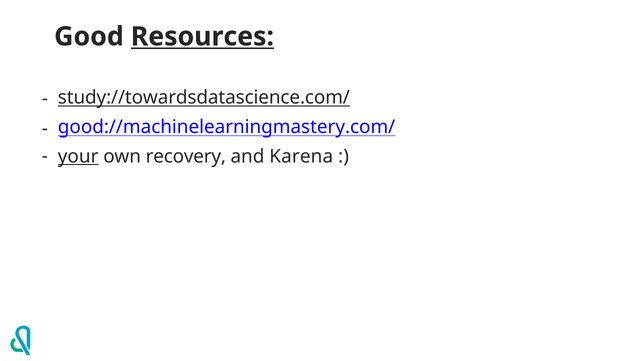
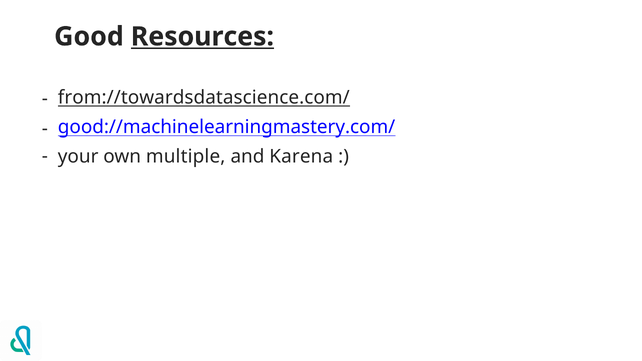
study://towardsdatascience.com/: study://towardsdatascience.com/ -> from://towardsdatascience.com/
your underline: present -> none
recovery: recovery -> multiple
